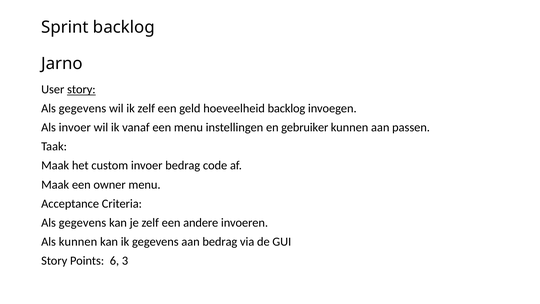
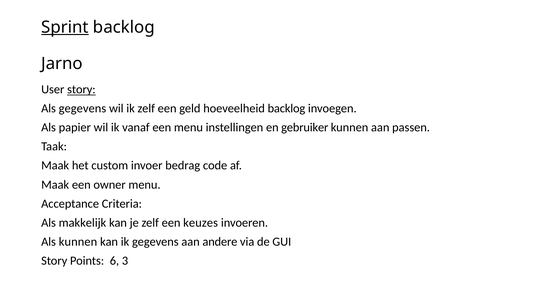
Sprint underline: none -> present
Als invoer: invoer -> papier
gegevens at (82, 222): gegevens -> makkelijk
andere: andere -> keuzes
aan bedrag: bedrag -> andere
